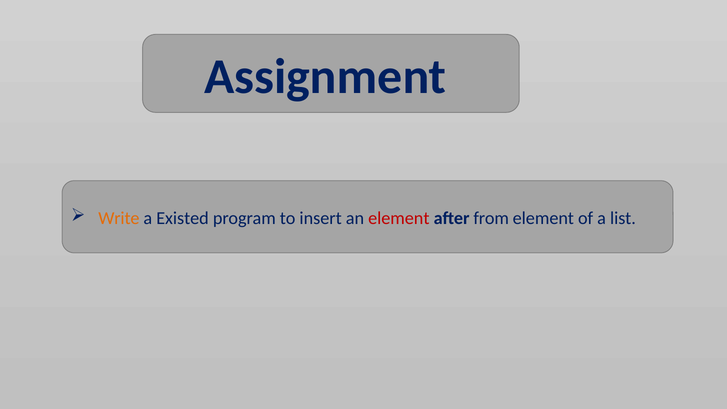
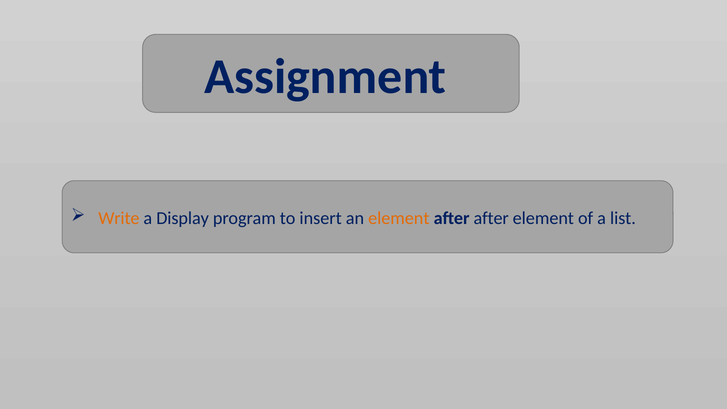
Existed: Existed -> Display
element at (399, 218) colour: red -> orange
after from: from -> after
